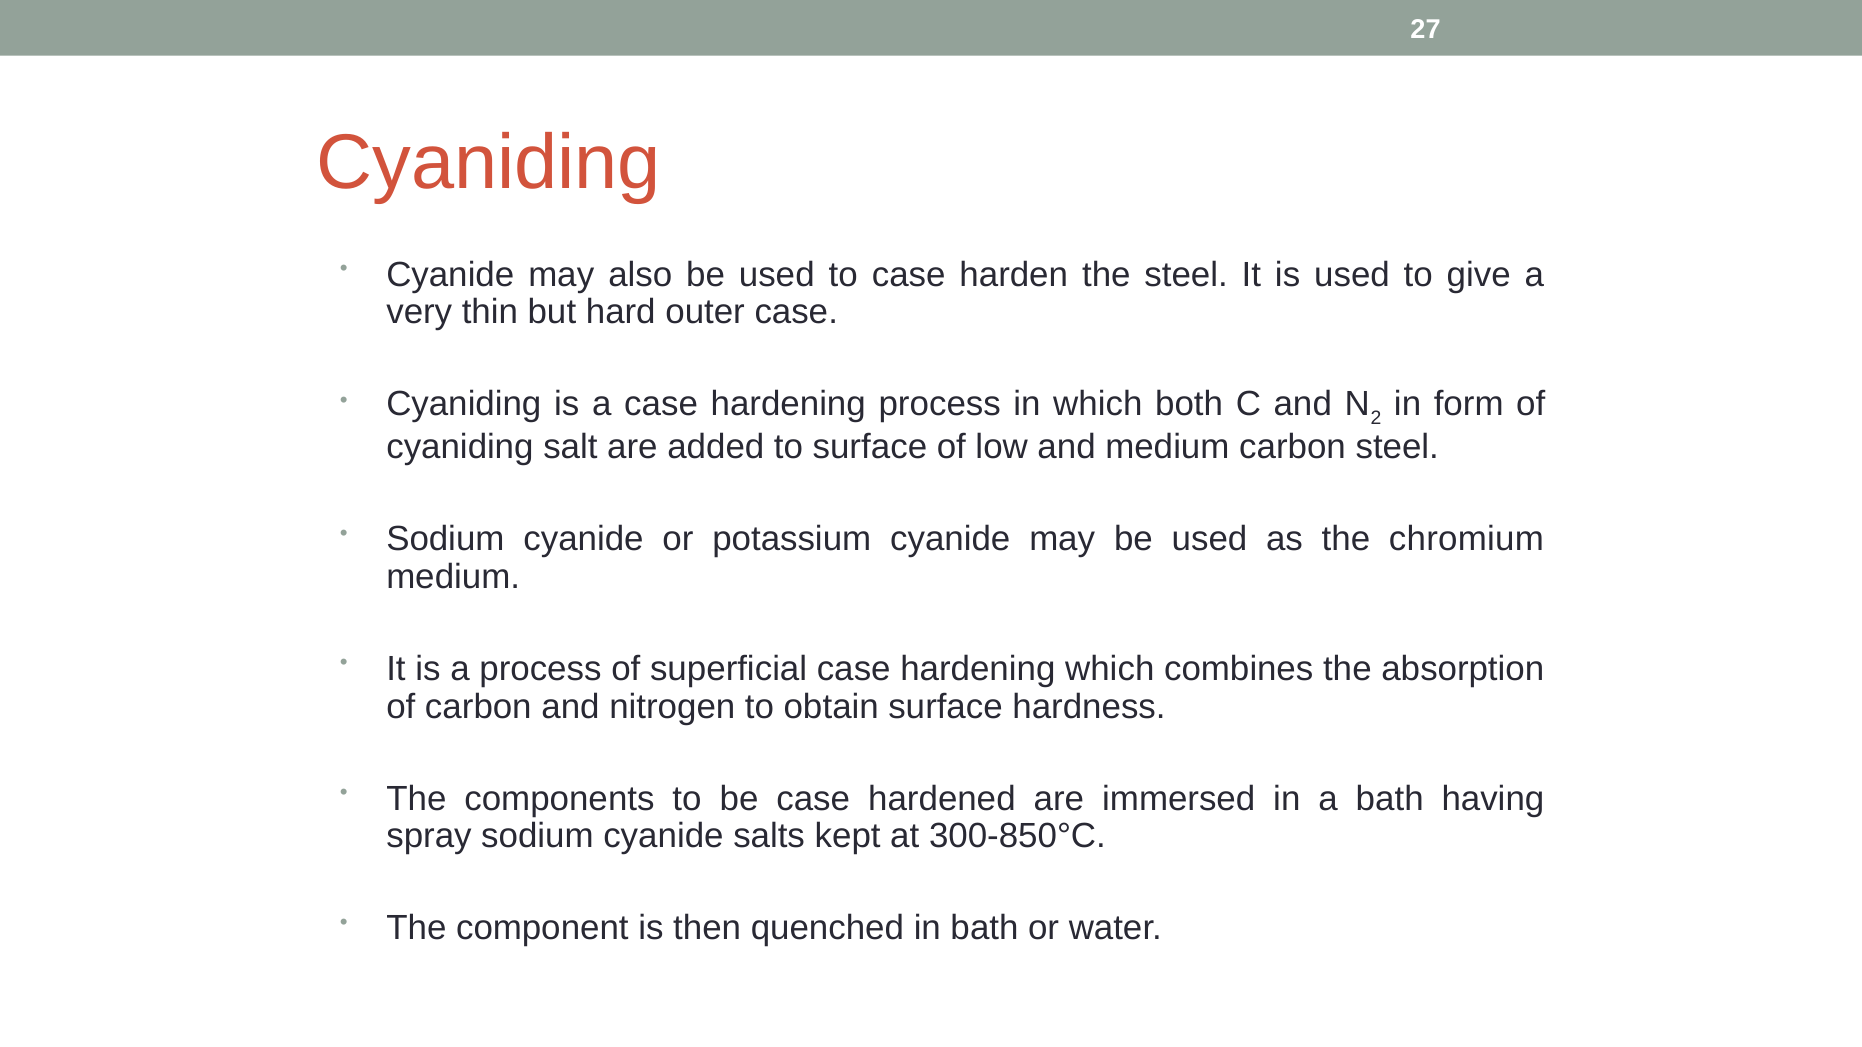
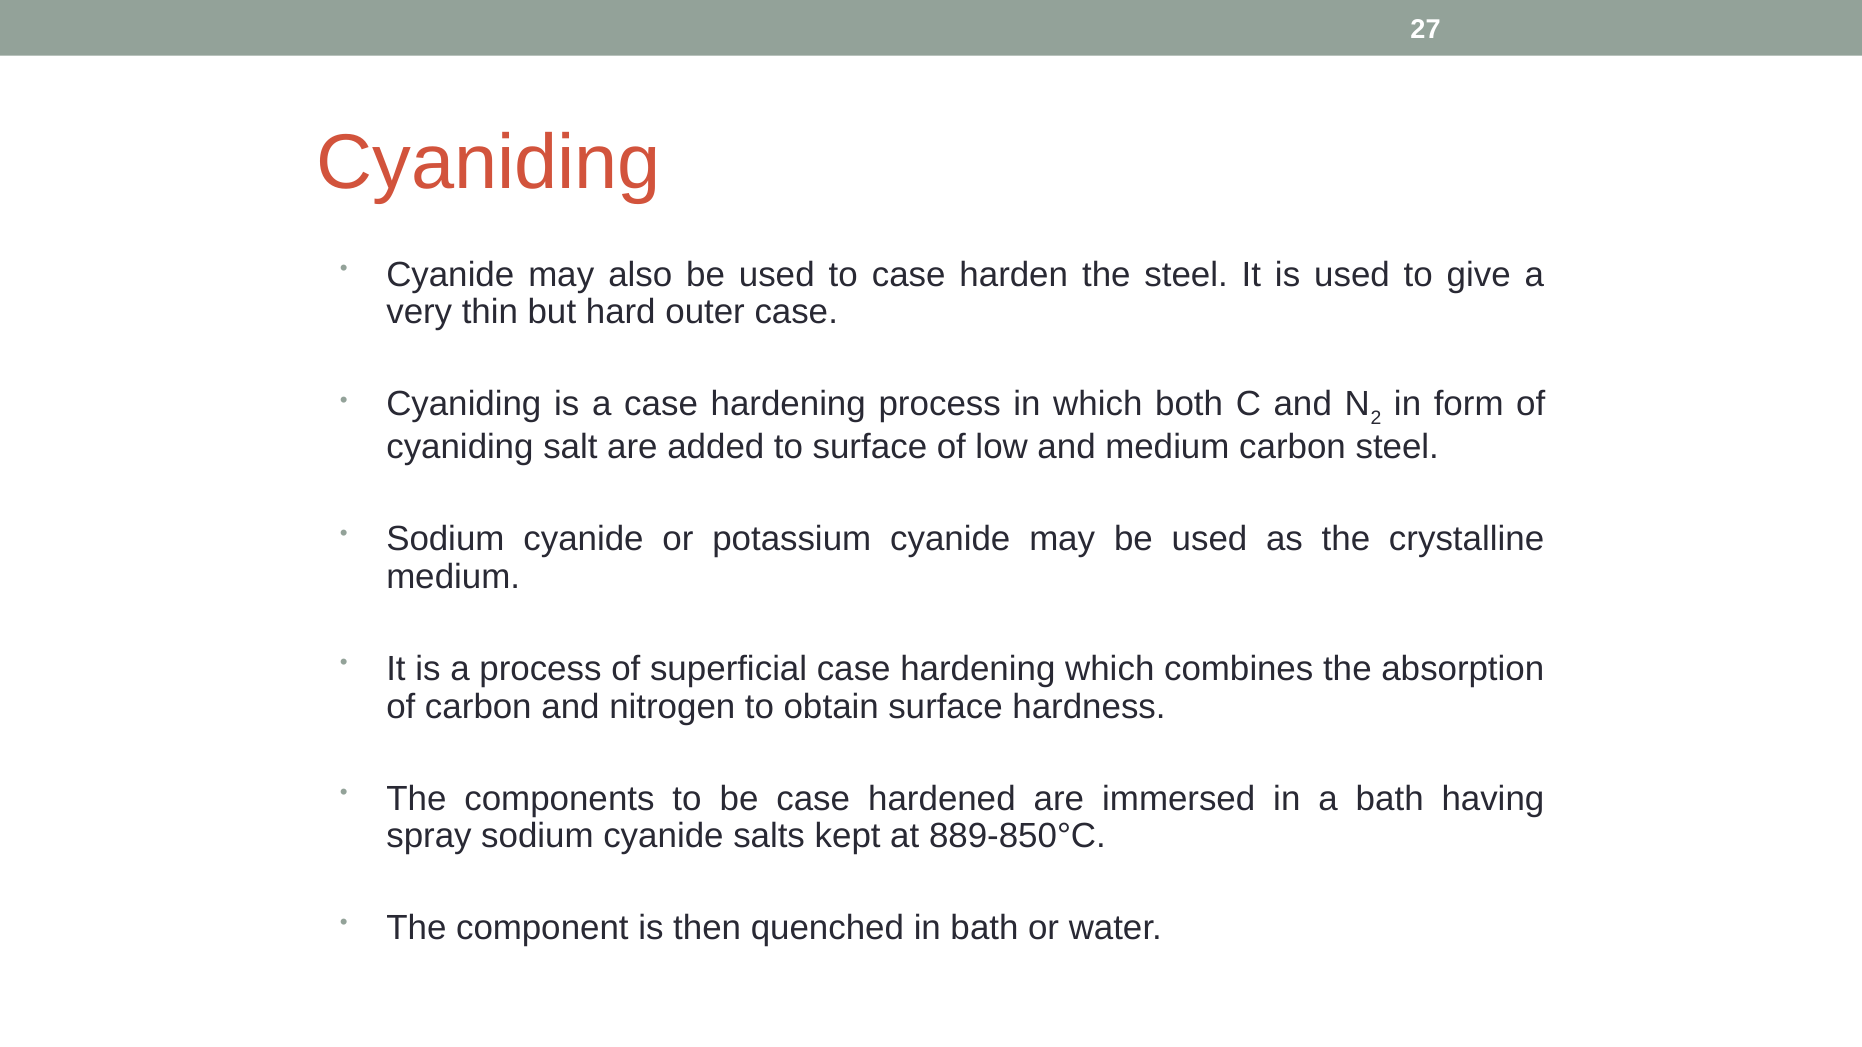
chromium: chromium -> crystalline
300-850°C: 300-850°C -> 889-850°C
